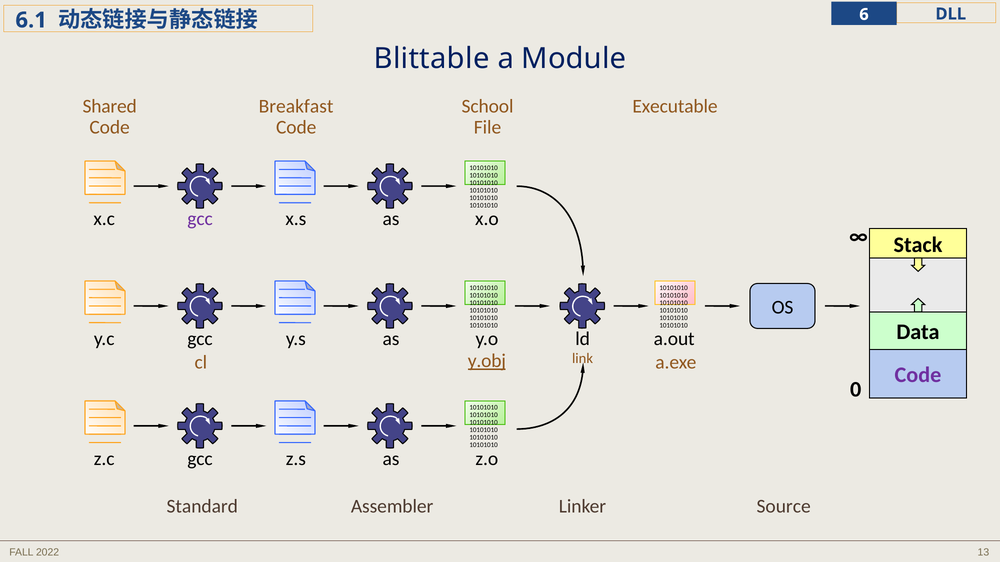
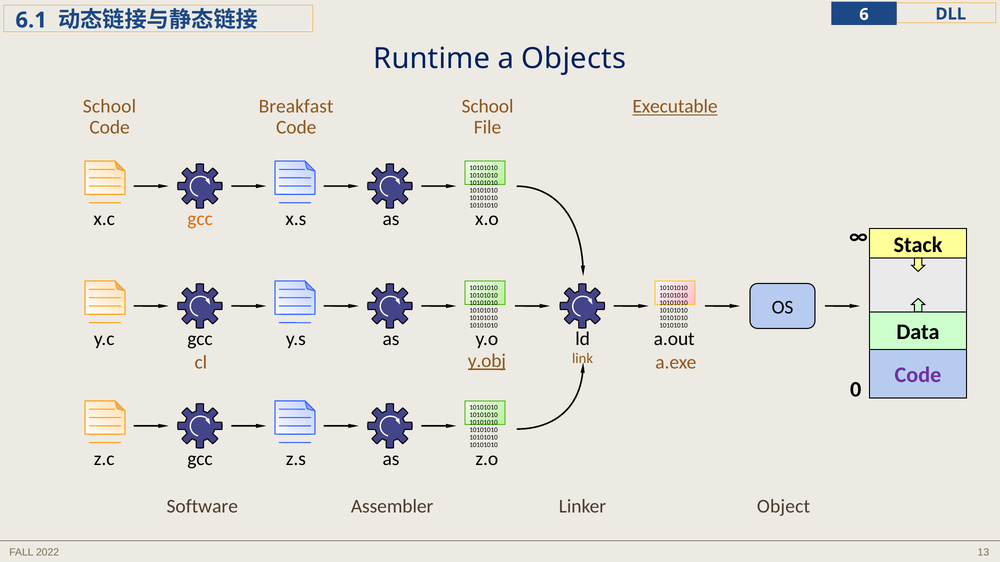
Blittable: Blittable -> Runtime
Module: Module -> Objects
Shared at (110, 107): Shared -> School
Executable underline: none -> present
gcc at (200, 219) colour: purple -> orange
Standard: Standard -> Software
Source: Source -> Object
